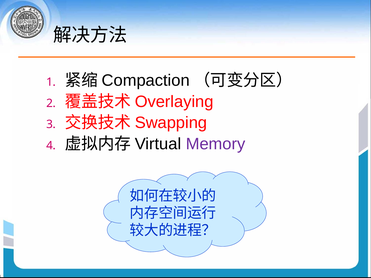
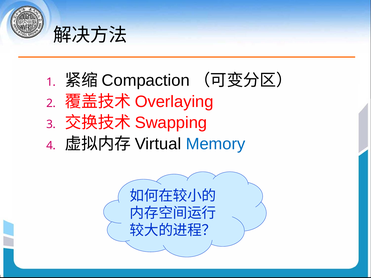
Memory colour: purple -> blue
